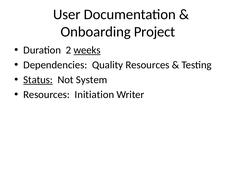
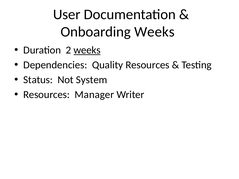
Onboarding Project: Project -> Weeks
Status underline: present -> none
Initiation: Initiation -> Manager
